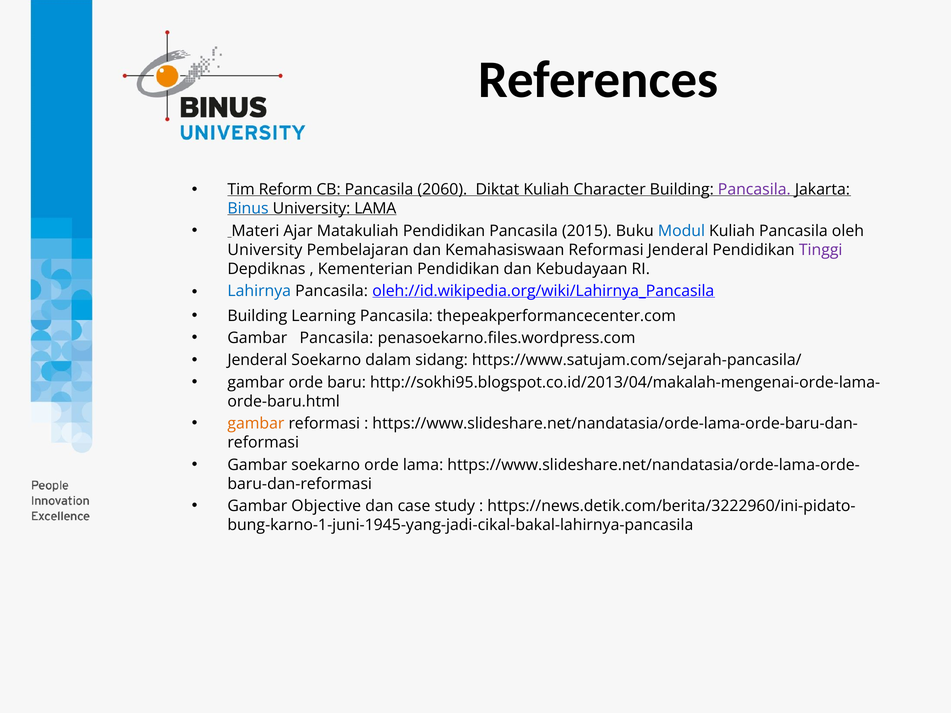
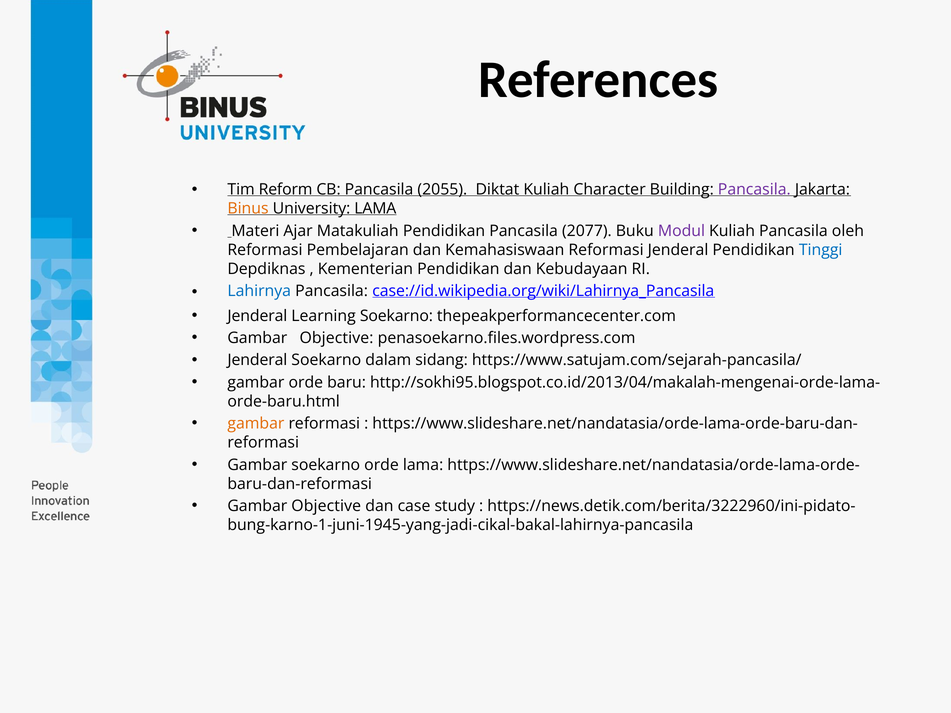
2060: 2060 -> 2055
Binus colour: blue -> orange
2015: 2015 -> 2077
Modul colour: blue -> purple
University at (265, 250): University -> Reformasi
Tinggi colour: purple -> blue
oleh://id.wikipedia.org/wiki/Lahirnya_Pancasila: oleh://id.wikipedia.org/wiki/Lahirnya_Pancasila -> case://id.wikipedia.org/wiki/Lahirnya_Pancasila
Building at (257, 316): Building -> Jenderal
Learning Pancasila: Pancasila -> Soekarno
Pancasila at (336, 338): Pancasila -> Objective
